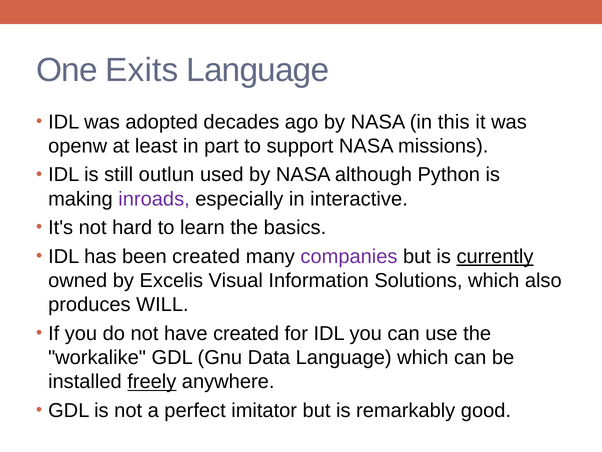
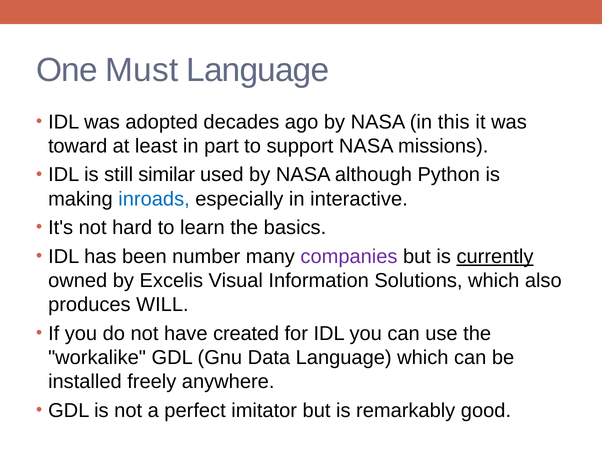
Exits: Exits -> Must
openw: openw -> toward
outlun: outlun -> similar
inroads colour: purple -> blue
been created: created -> number
freely underline: present -> none
